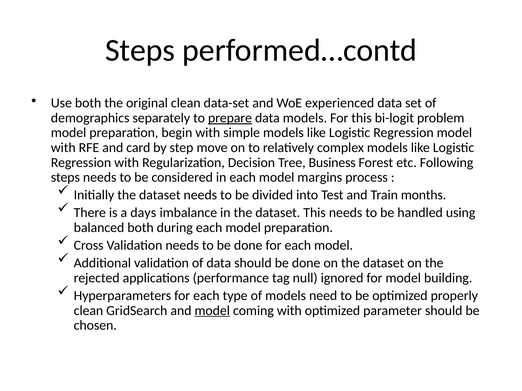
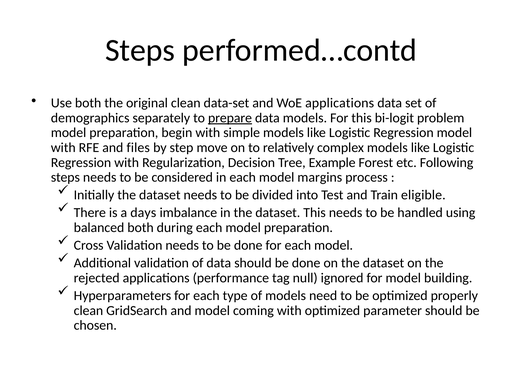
WoE experienced: experienced -> applications
card: card -> files
Business: Business -> Example
months: months -> eligible
model at (212, 311) underline: present -> none
